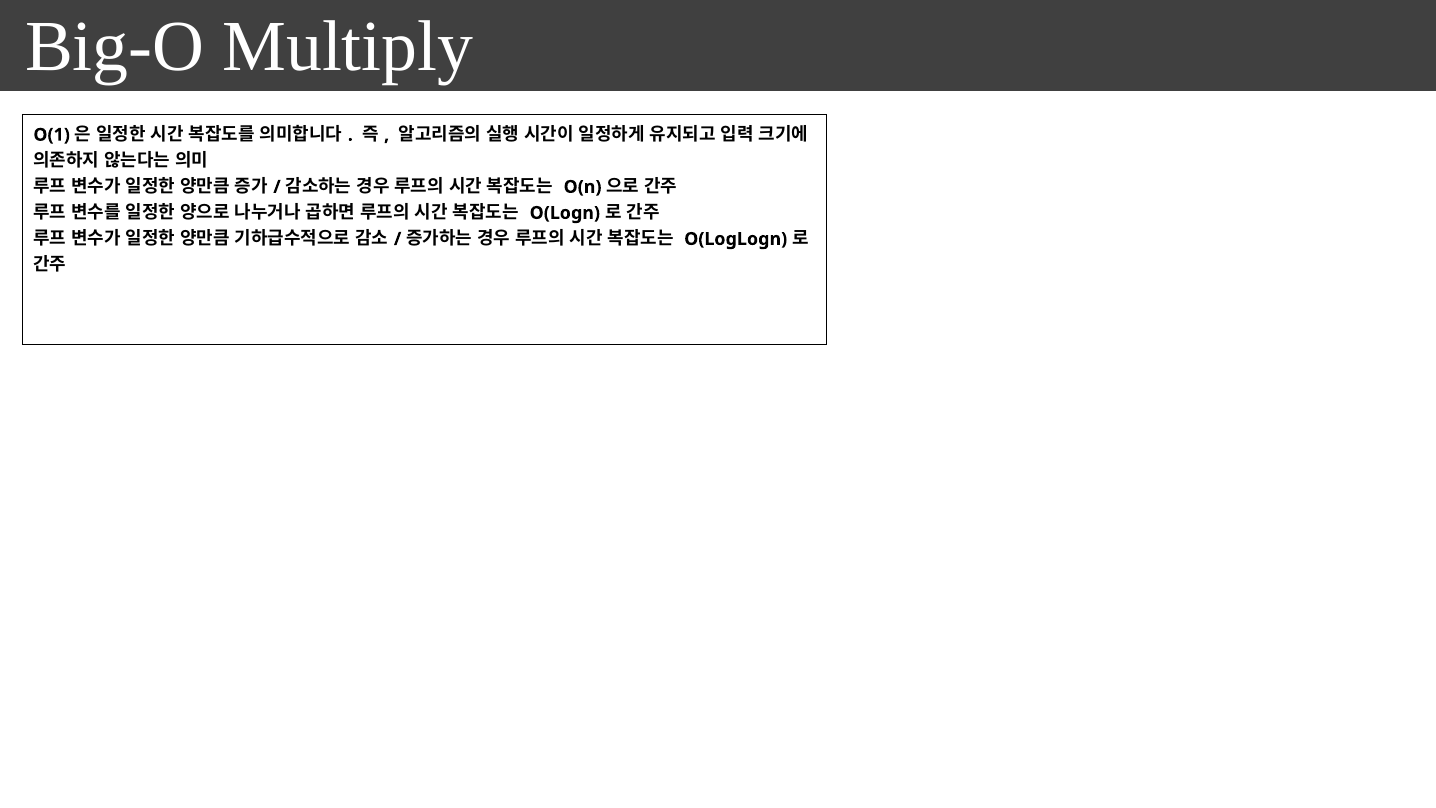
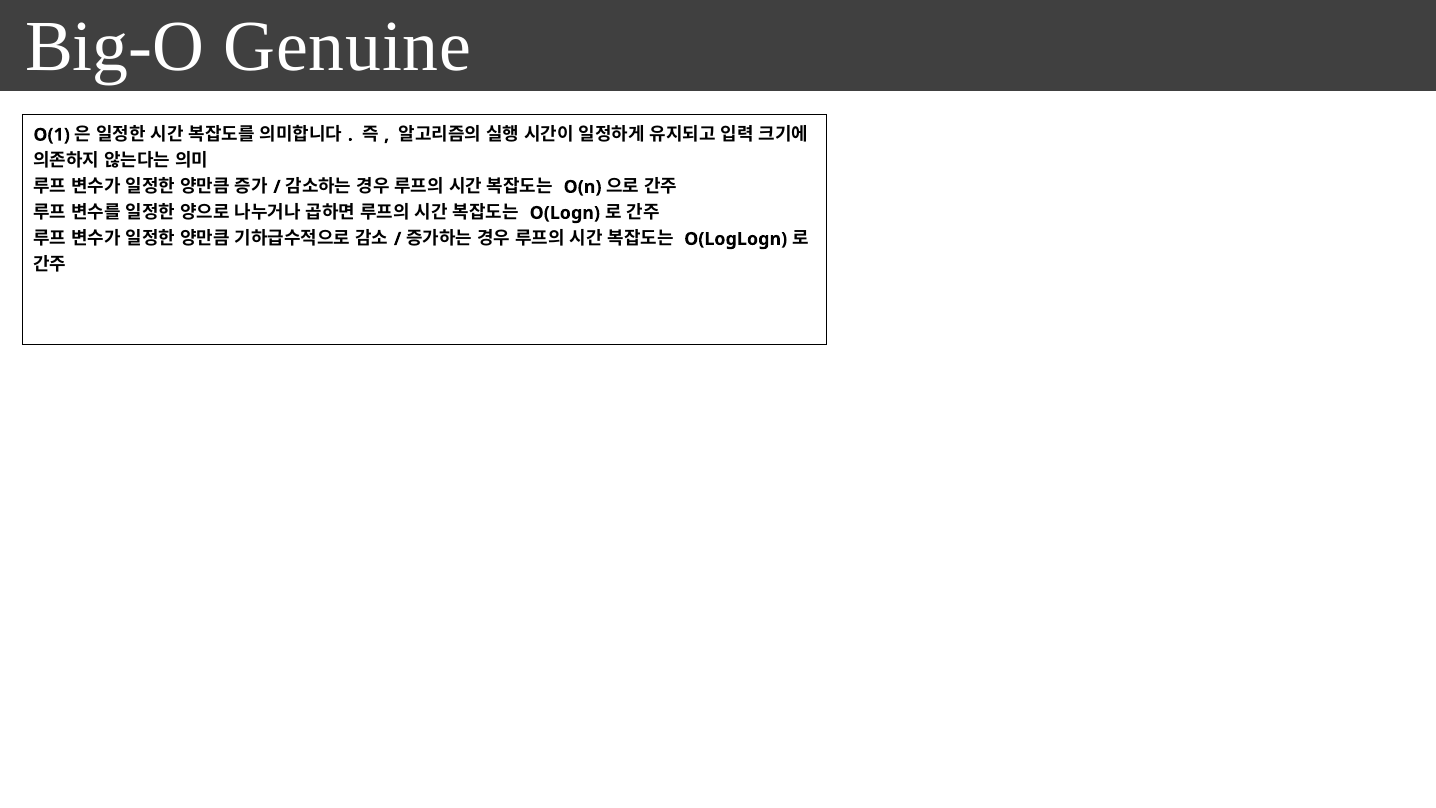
Multiply: Multiply -> Genuine
